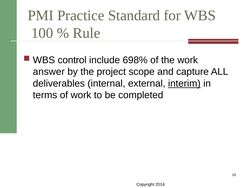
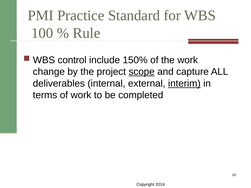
698%: 698% -> 150%
answer: answer -> change
scope underline: none -> present
